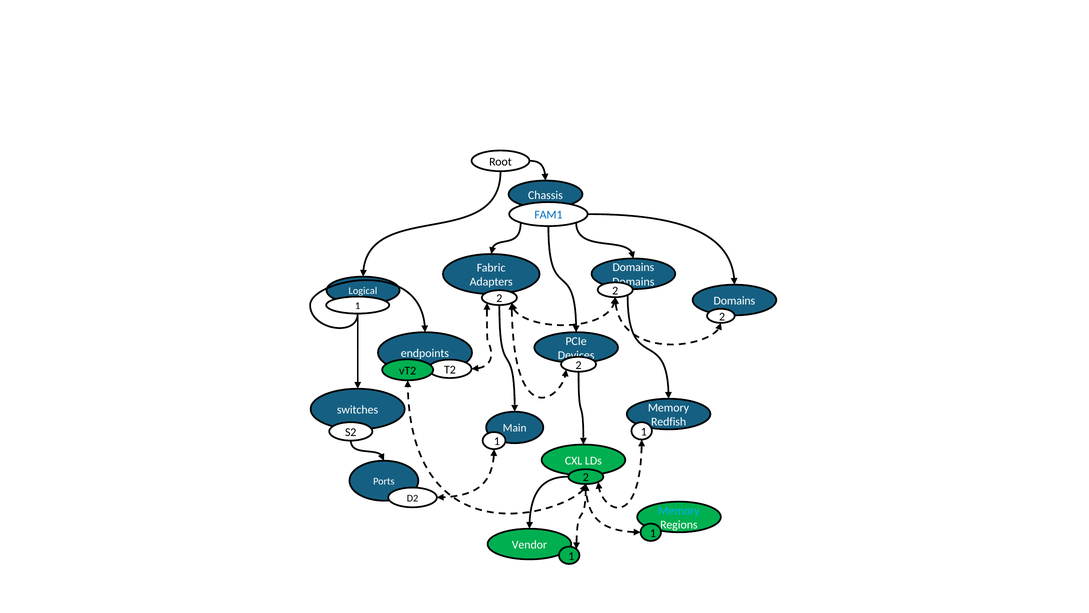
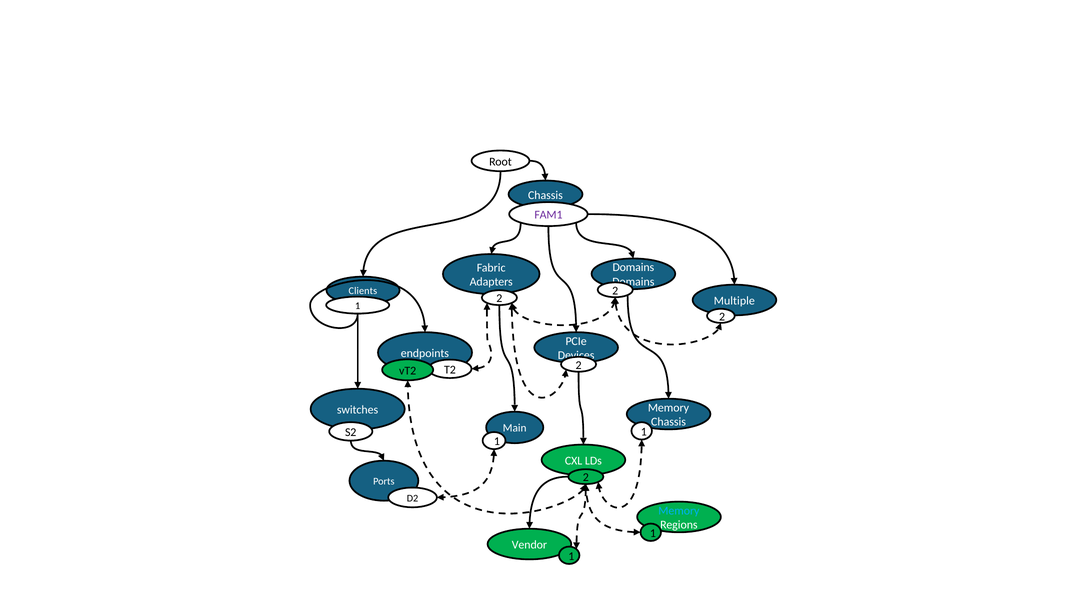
FAM1 colour: blue -> purple
Logical: Logical -> Clients
Domains at (734, 301): Domains -> Multiple
Redfish at (669, 422): Redfish -> Chassis
